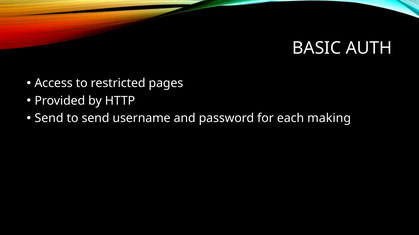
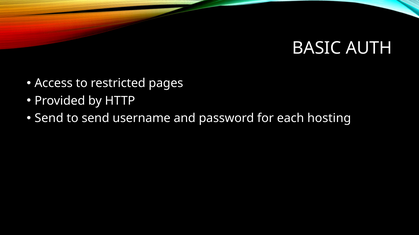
making: making -> hosting
